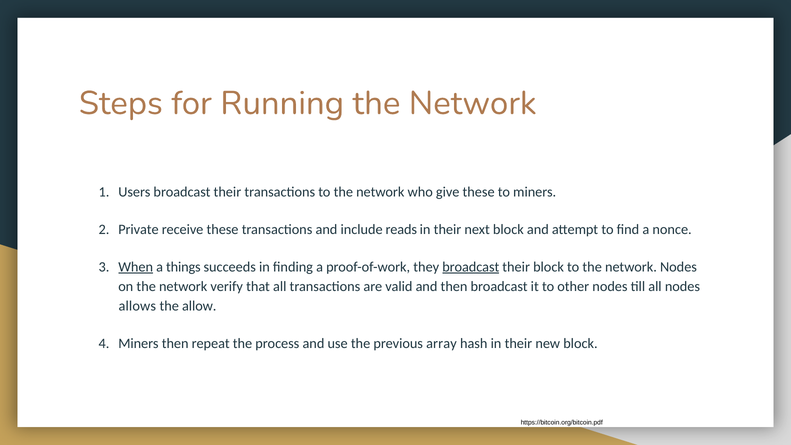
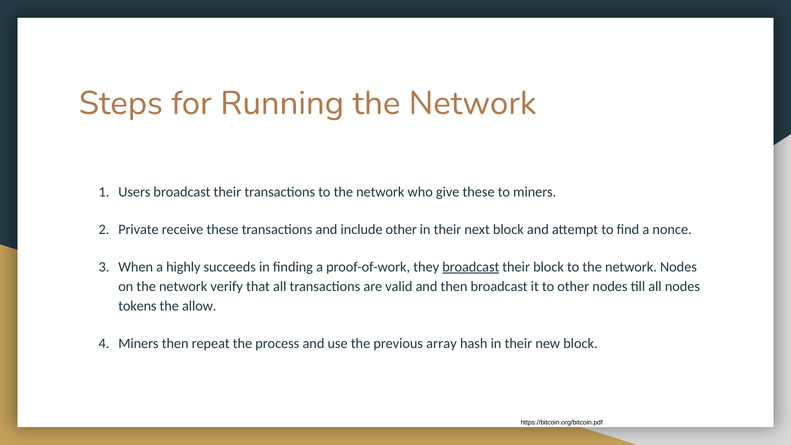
include reads: reads -> other
When underline: present -> none
things: things -> highly
allows: allows -> tokens
